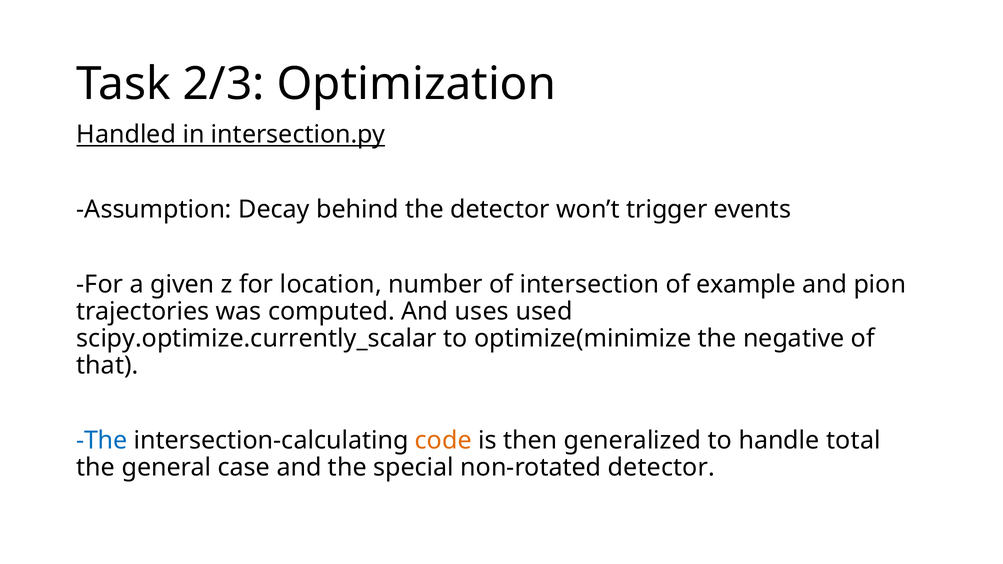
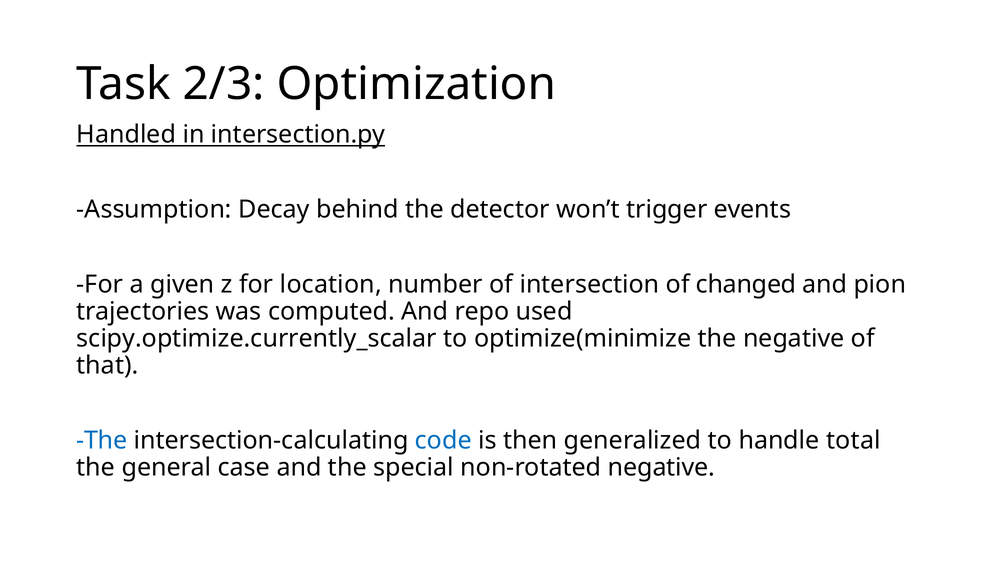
example: example -> changed
uses: uses -> repo
code colour: orange -> blue
non-rotated detector: detector -> negative
